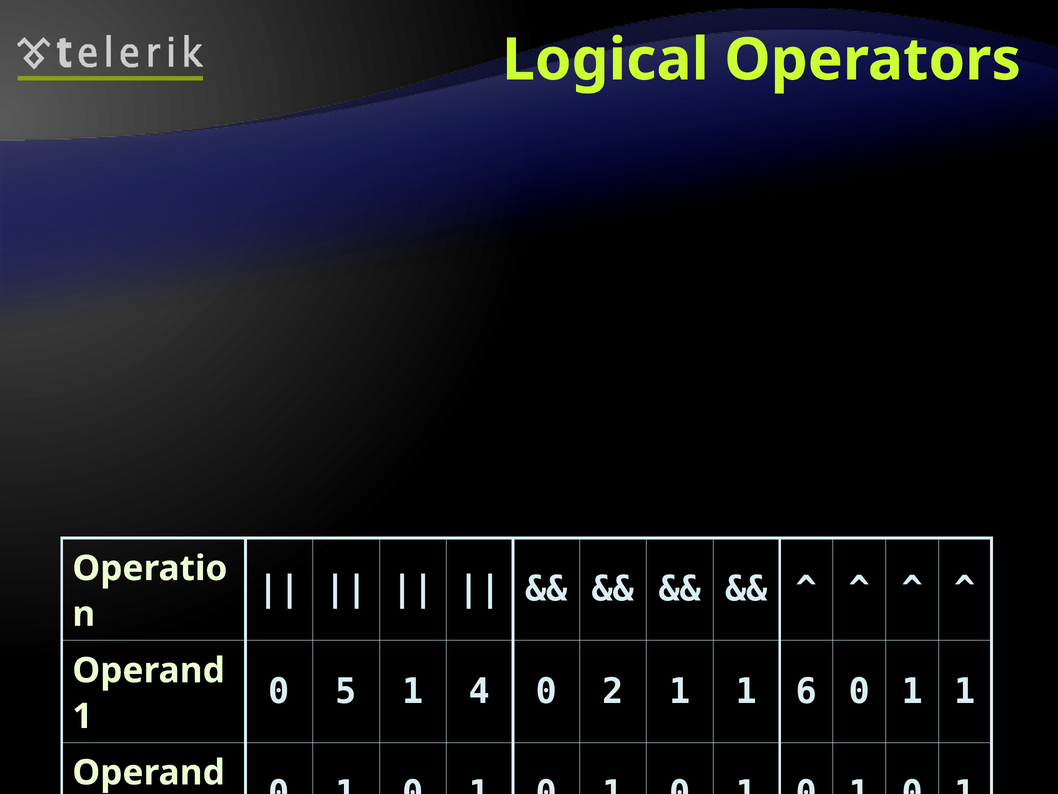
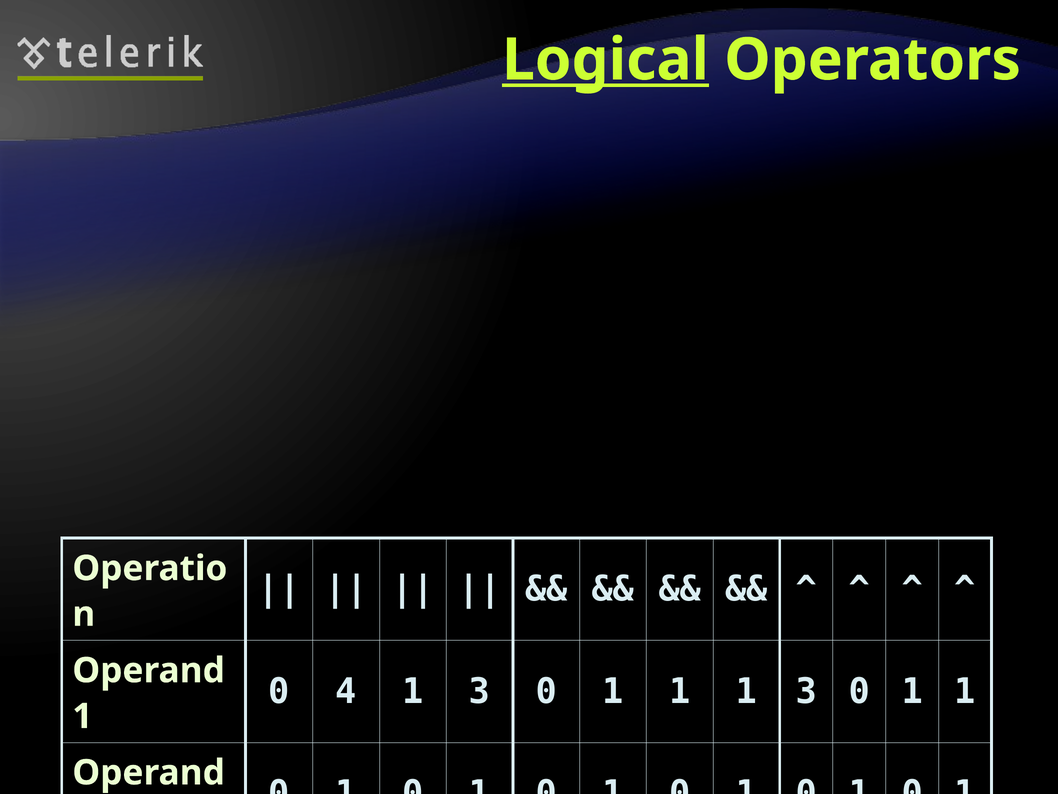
Logical at (606, 60) underline: none -> present
5: 5 -> 4
4 at (480, 691): 4 -> 3
2 at (613, 691): 2 -> 1
1 1 6: 6 -> 3
